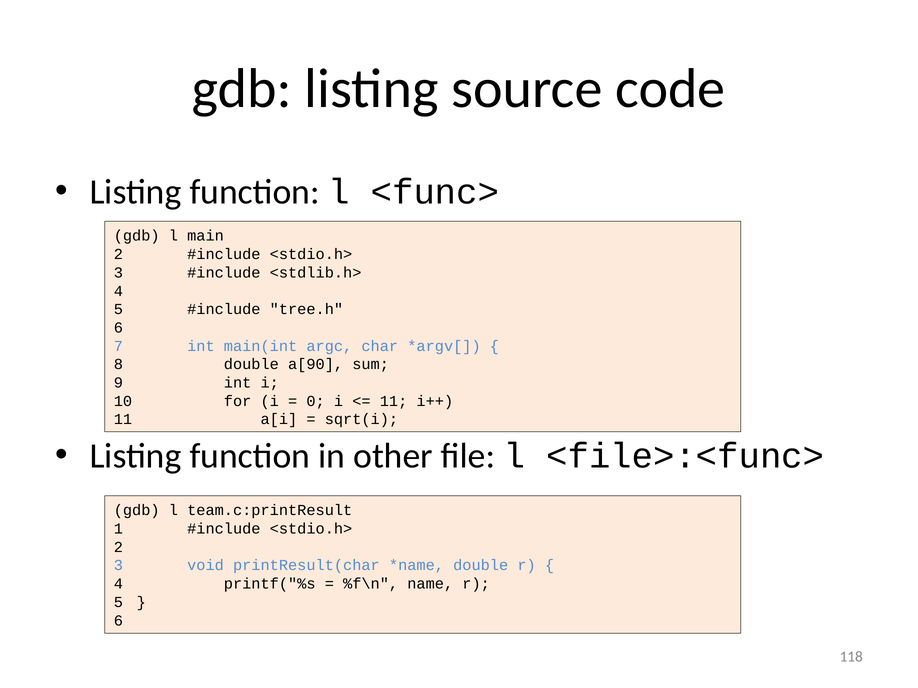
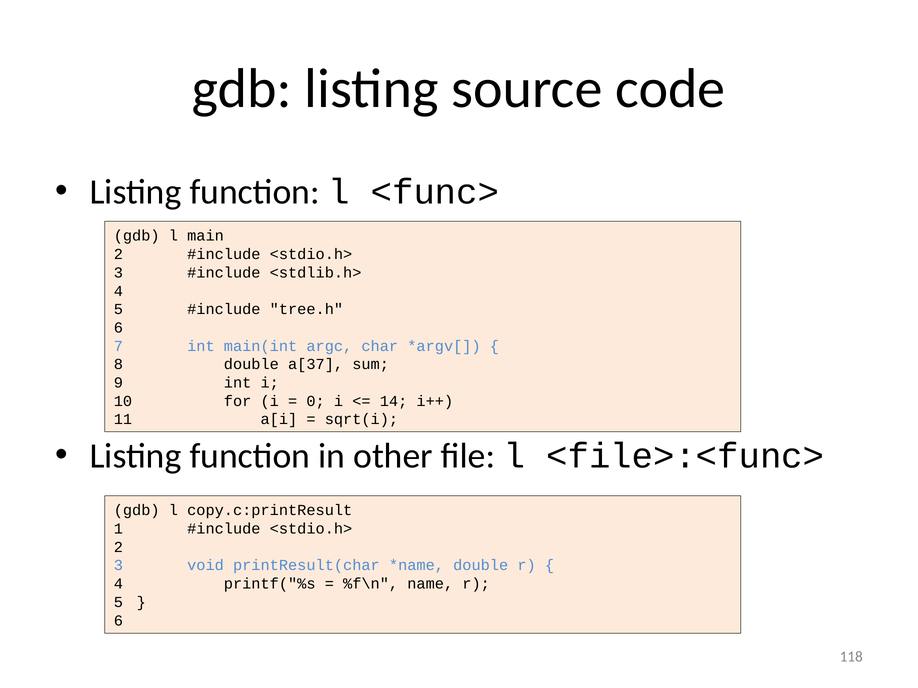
a[90: a[90 -> a[37
11 at (394, 401): 11 -> 14
team.c:printResult: team.c:printResult -> copy.c:printResult
